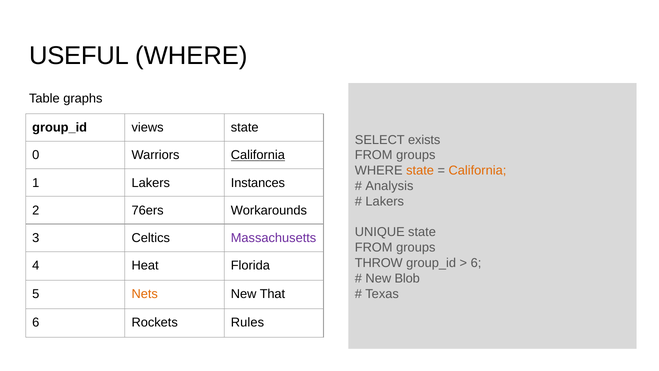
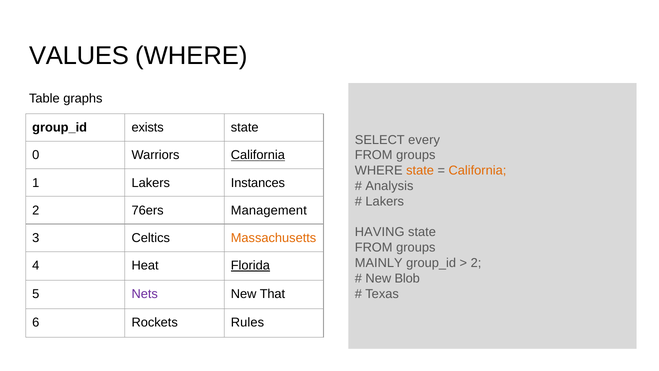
USEFUL: USEFUL -> VALUES
views: views -> exists
exists: exists -> every
Workarounds: Workarounds -> Management
UNIQUE: UNIQUE -> HAVING
Massachusetts colour: purple -> orange
THROW: THROW -> MAINLY
6 at (476, 263): 6 -> 2
Florida underline: none -> present
Nets colour: orange -> purple
